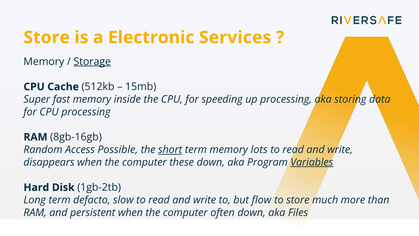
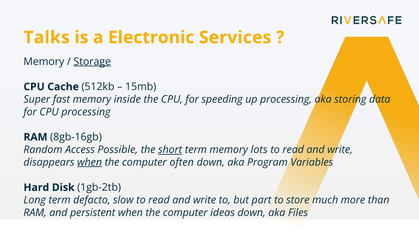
Store at (47, 37): Store -> Talks
when at (90, 162) underline: none -> present
these: these -> often
Variables underline: present -> none
flow: flow -> part
often: often -> ideas
